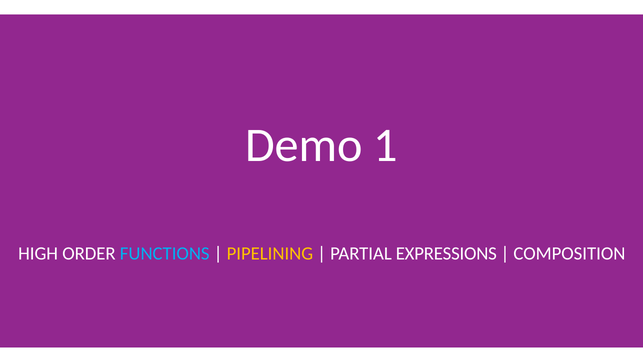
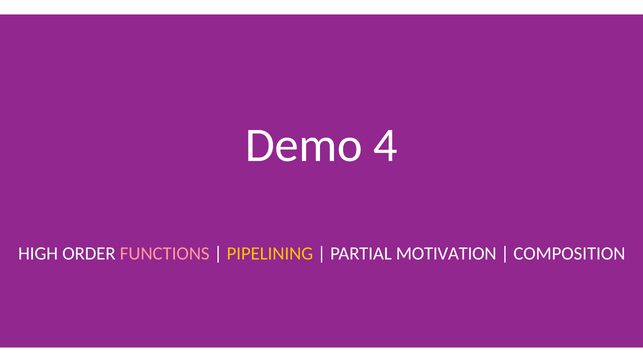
1: 1 -> 4
FUNCTIONS colour: light blue -> pink
EXPRESSIONS: EXPRESSIONS -> MOTIVATION
